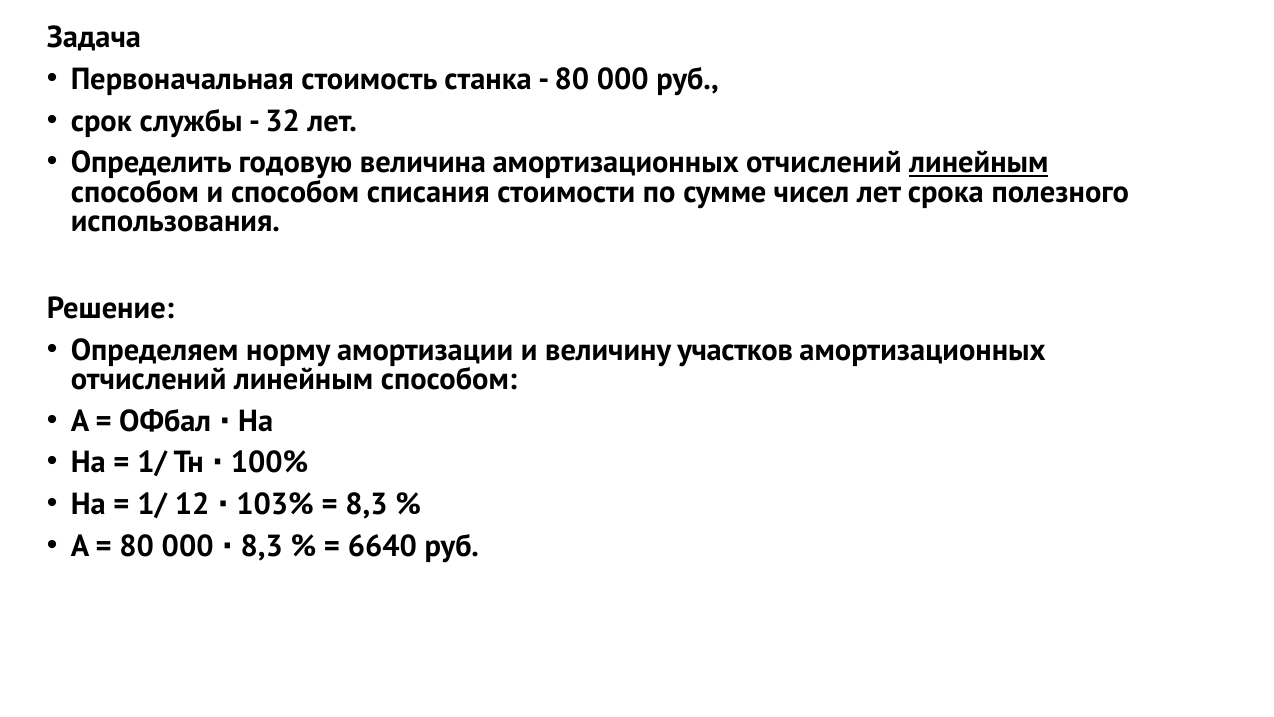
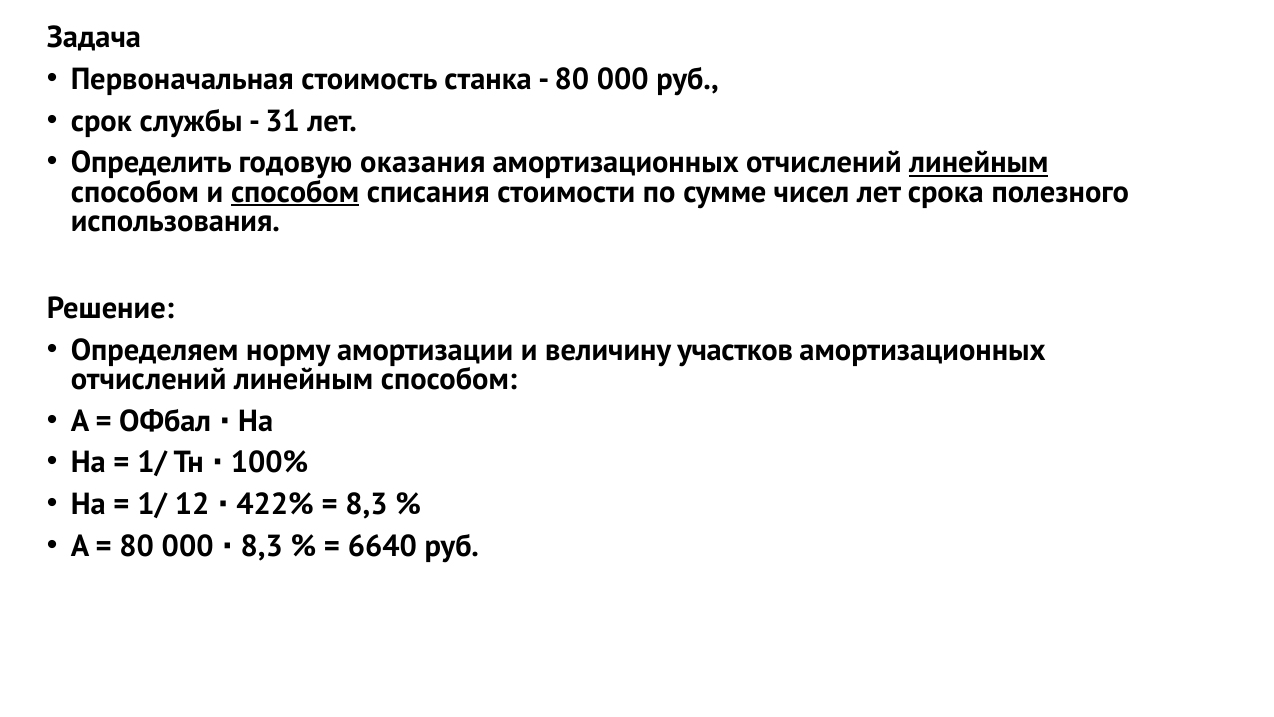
32: 32 -> 31
величина: величина -> оказания
способом at (295, 192) underline: none -> present
103%: 103% -> 422%
